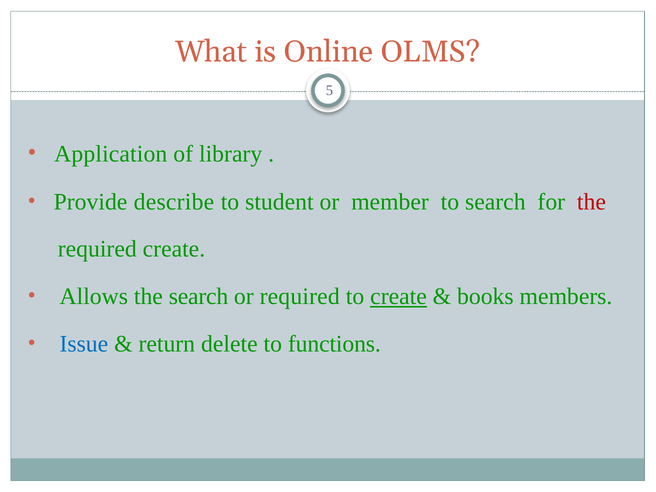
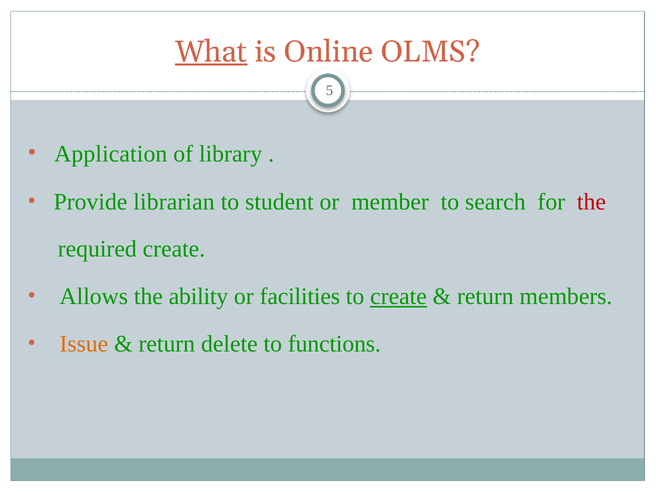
What underline: none -> present
describe: describe -> librarian
the search: search -> ability
or required: required -> facilities
books at (485, 296): books -> return
Issue colour: blue -> orange
